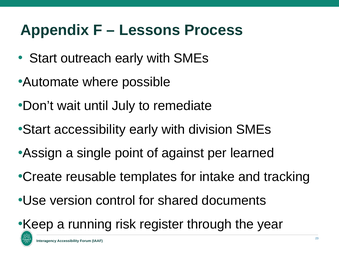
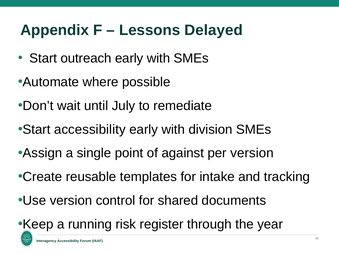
Process: Process -> Delayed
per learned: learned -> version
